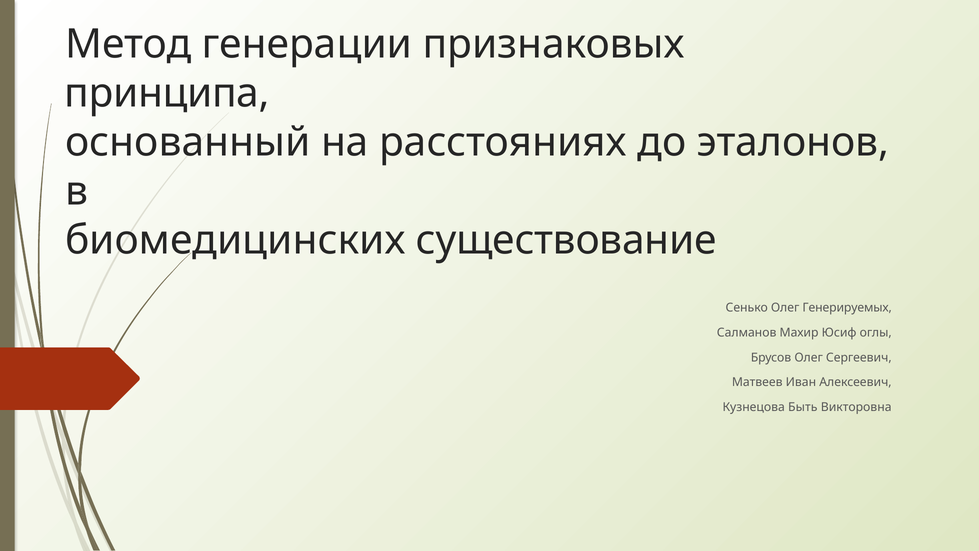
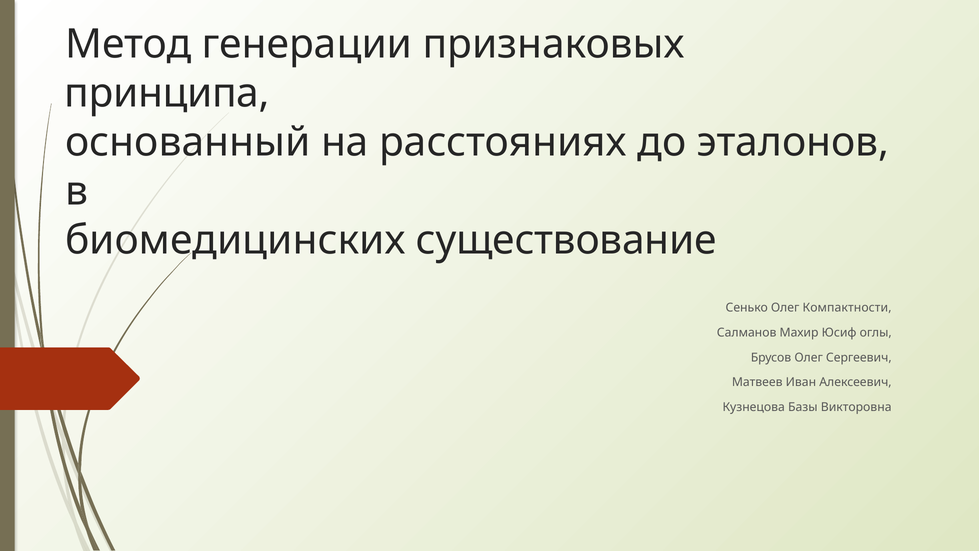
Генерируемых: Генерируемых -> Компактности
Быть: Быть -> Базы
